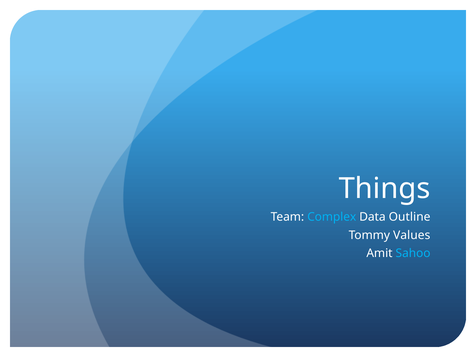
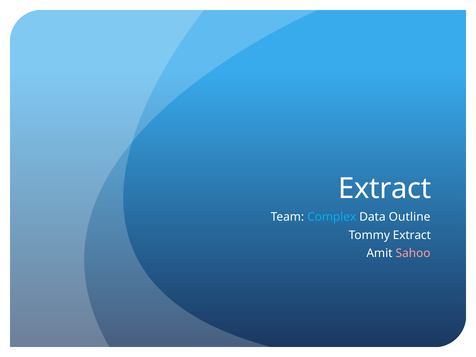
Things at (385, 188): Things -> Extract
Tommy Values: Values -> Extract
Sahoo colour: light blue -> pink
